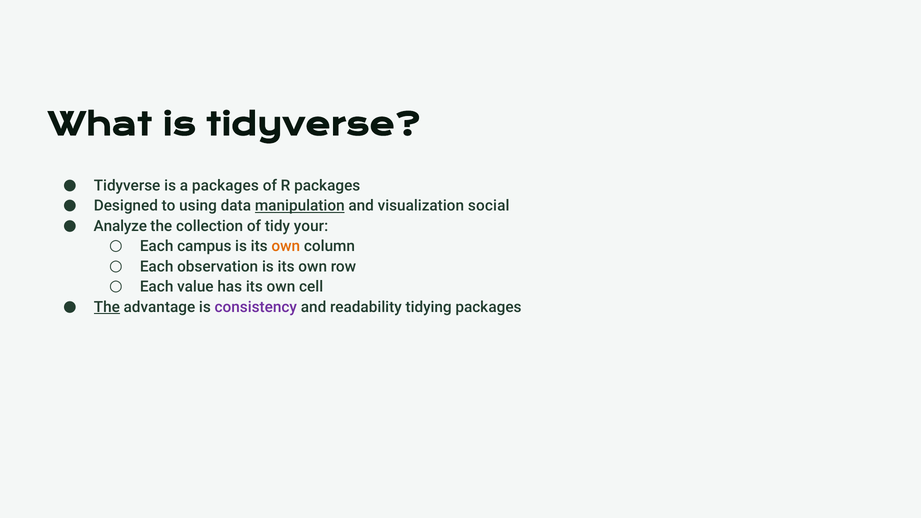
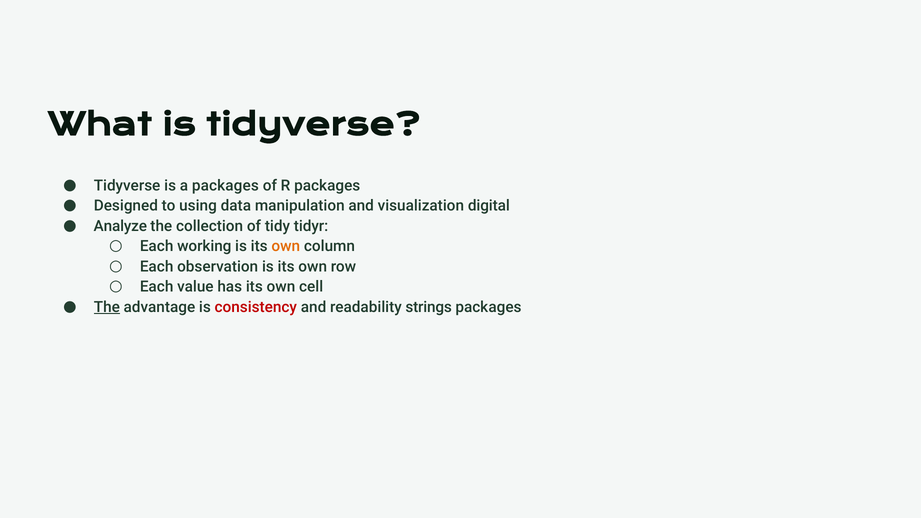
manipulation underline: present -> none
social: social -> digital
your: your -> tidyr
campus: campus -> working
consistency colour: purple -> red
tidying: tidying -> strings
